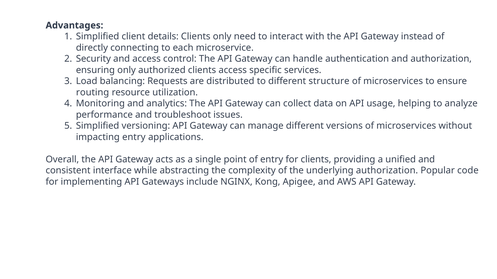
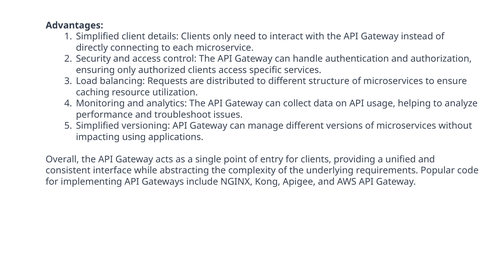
routing: routing -> caching
impacting entry: entry -> using
underlying authorization: authorization -> requirements
